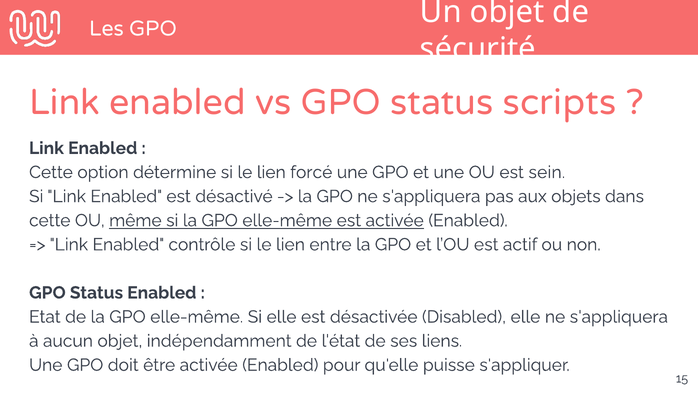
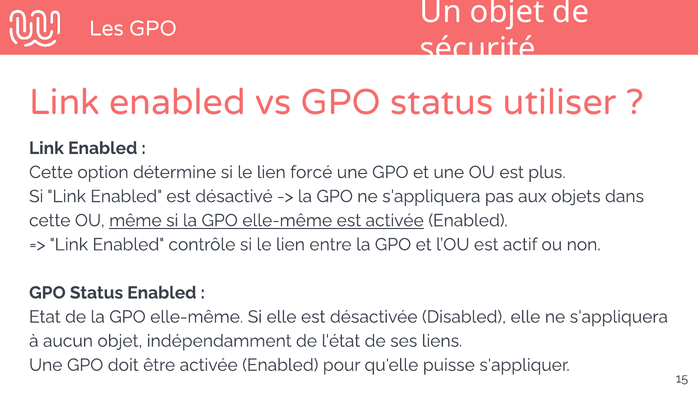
scripts: scripts -> utiliser
sein: sein -> plus
